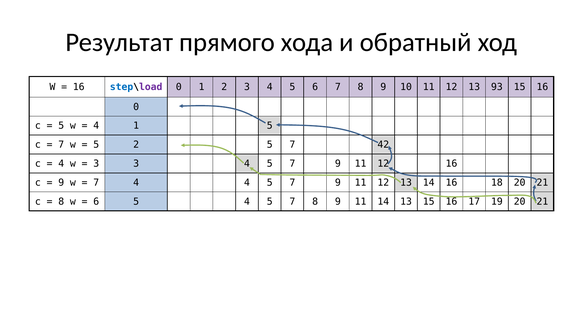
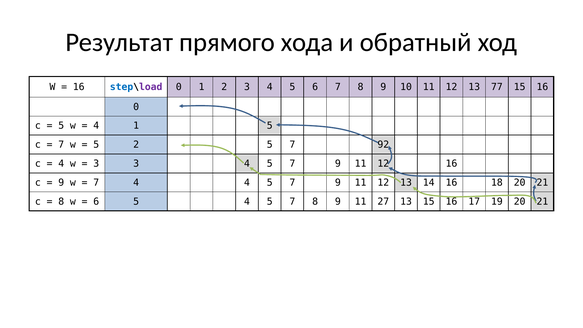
93: 93 -> 77
42: 42 -> 92
11 14: 14 -> 27
